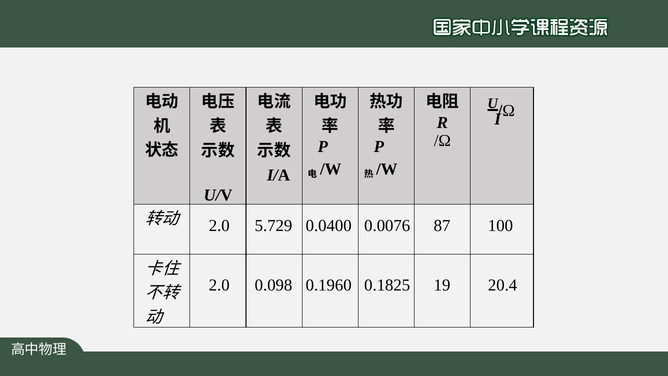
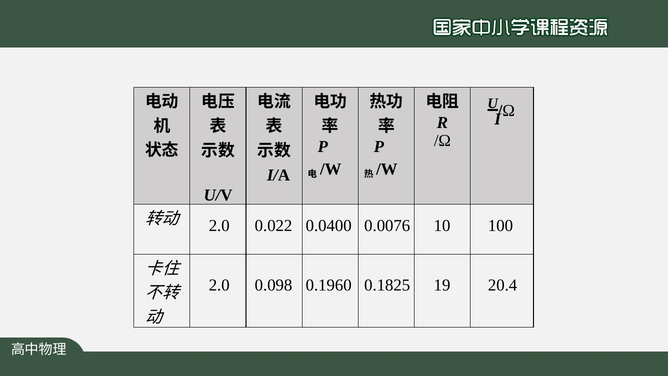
5.729: 5.729 -> 0.022
87: 87 -> 10
